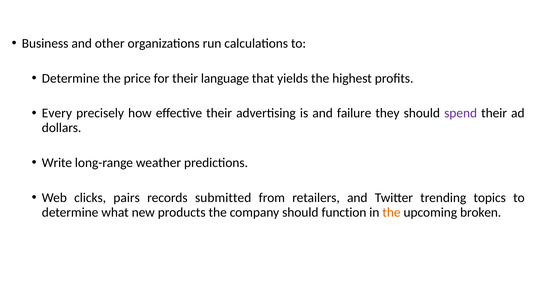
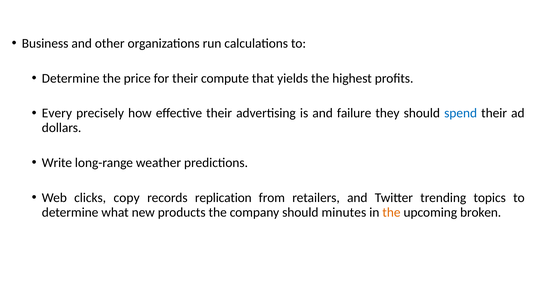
language: language -> compute
spend colour: purple -> blue
pairs: pairs -> copy
submitted: submitted -> replication
function: function -> minutes
